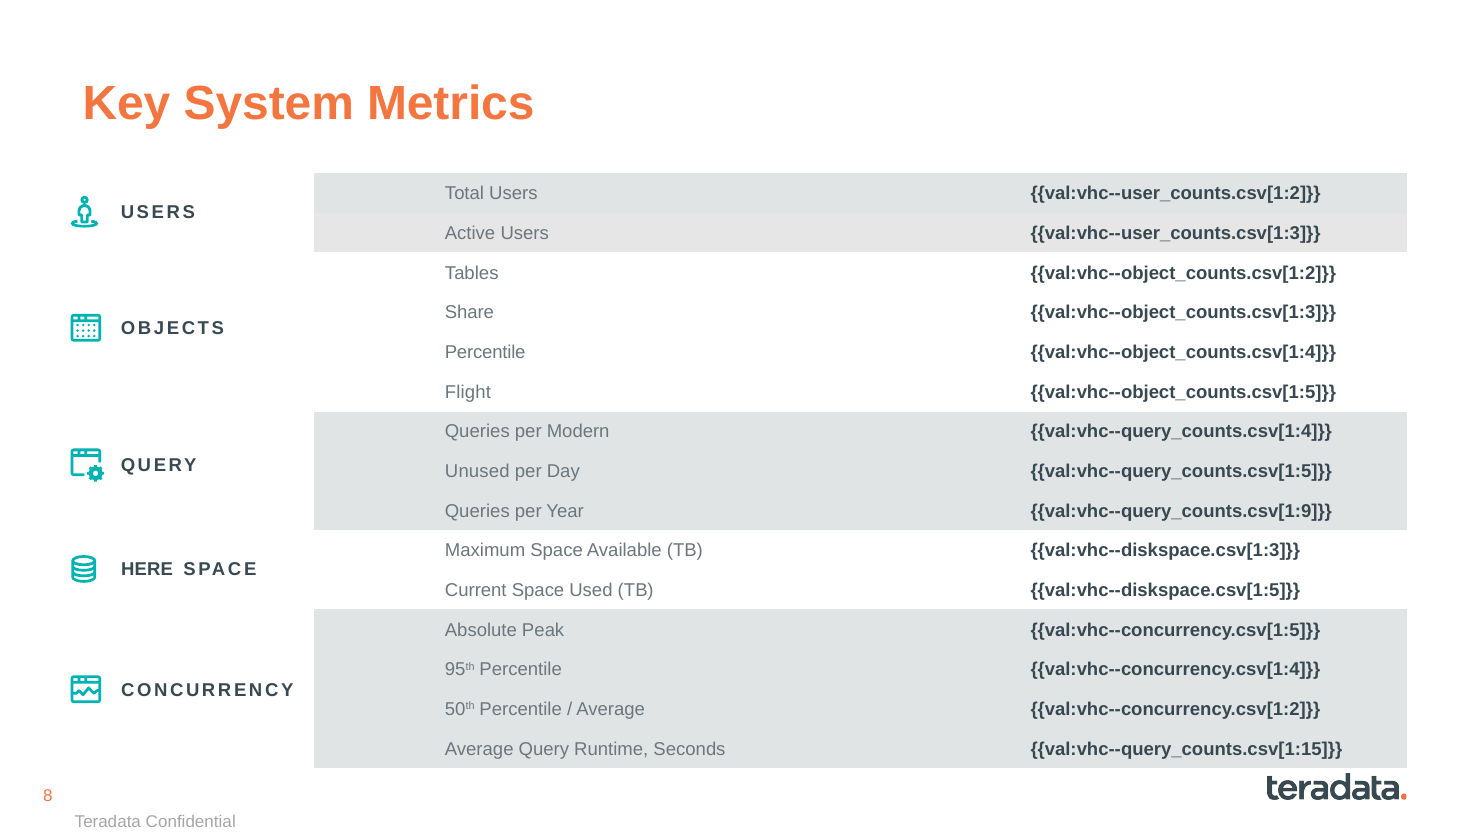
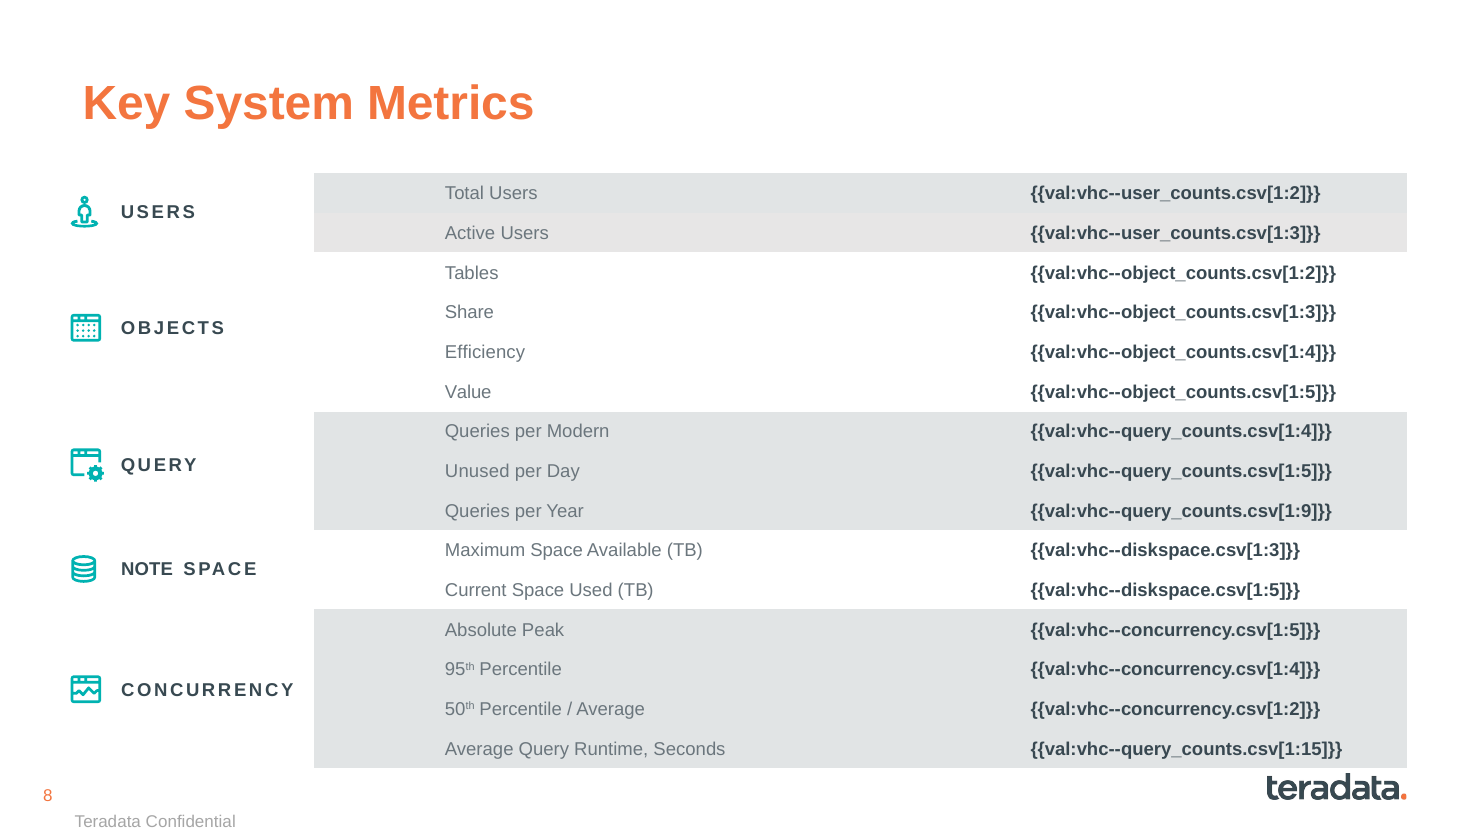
Percentile at (485, 352): Percentile -> Efficiency
Flight: Flight -> Value
HERE: HERE -> NOTE
